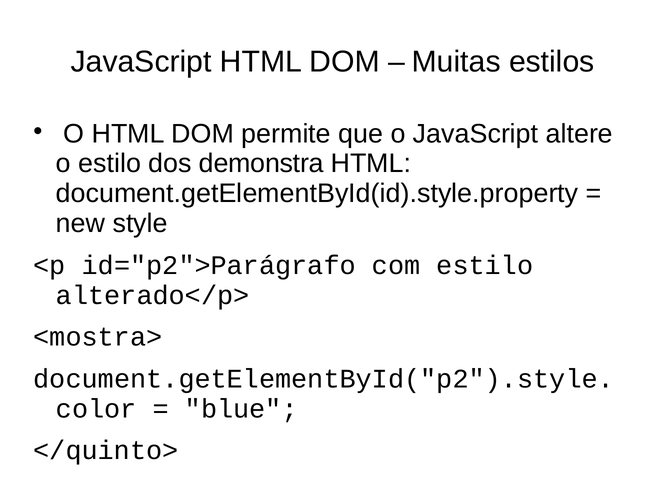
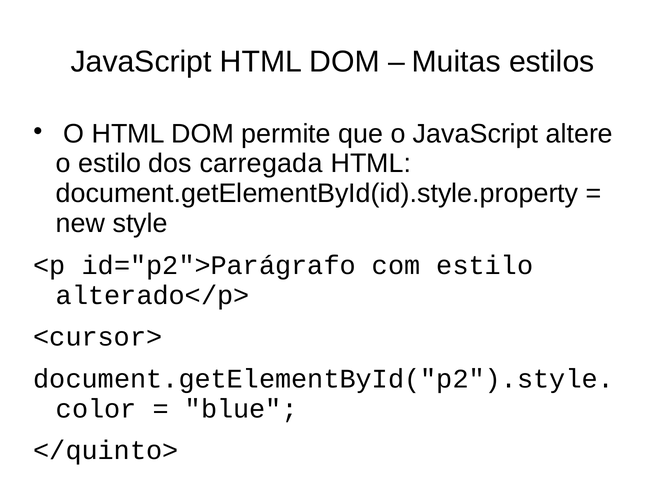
demonstra: demonstra -> carregada
<mostra>: <mostra> -> <cursor>
